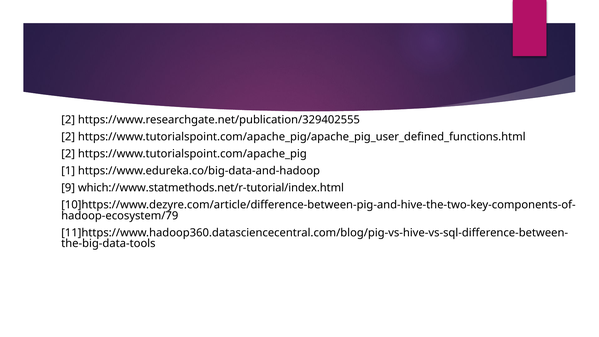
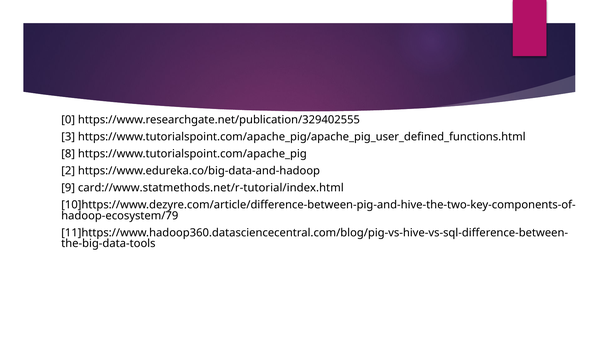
2 at (68, 120): 2 -> 0
2 at (68, 137): 2 -> 3
2 at (68, 154): 2 -> 8
1: 1 -> 2
which://www.statmethods.net/r-tutorial/index.html: which://www.statmethods.net/r-tutorial/index.html -> card://www.statmethods.net/r-tutorial/index.html
